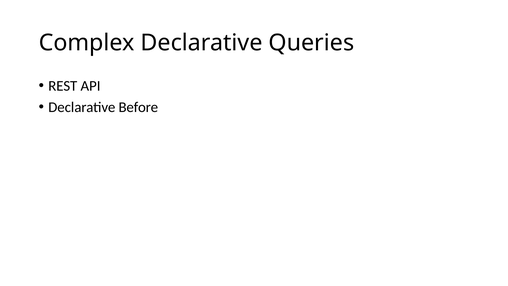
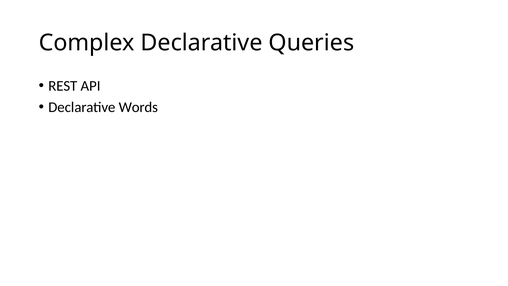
Before: Before -> Words
